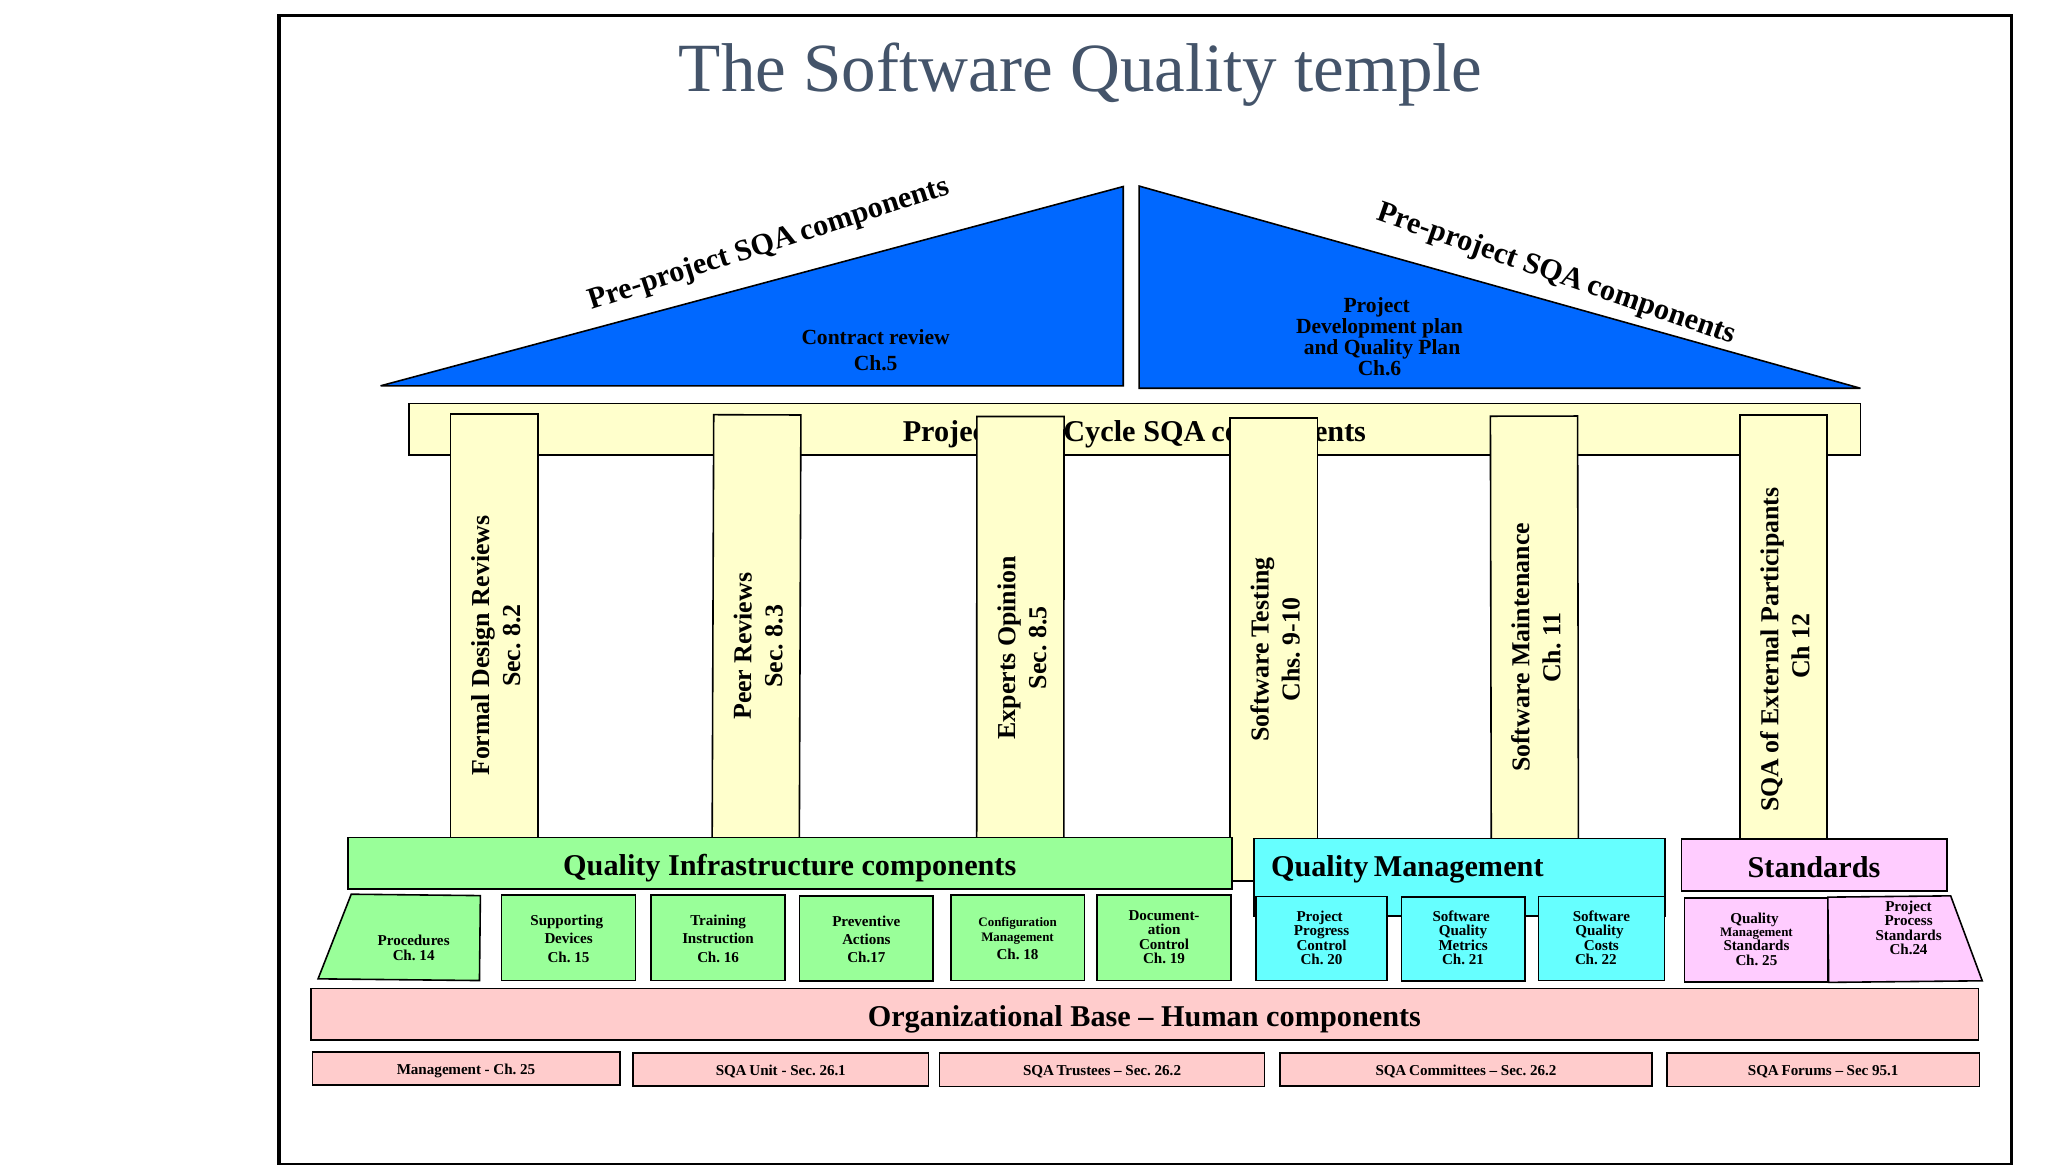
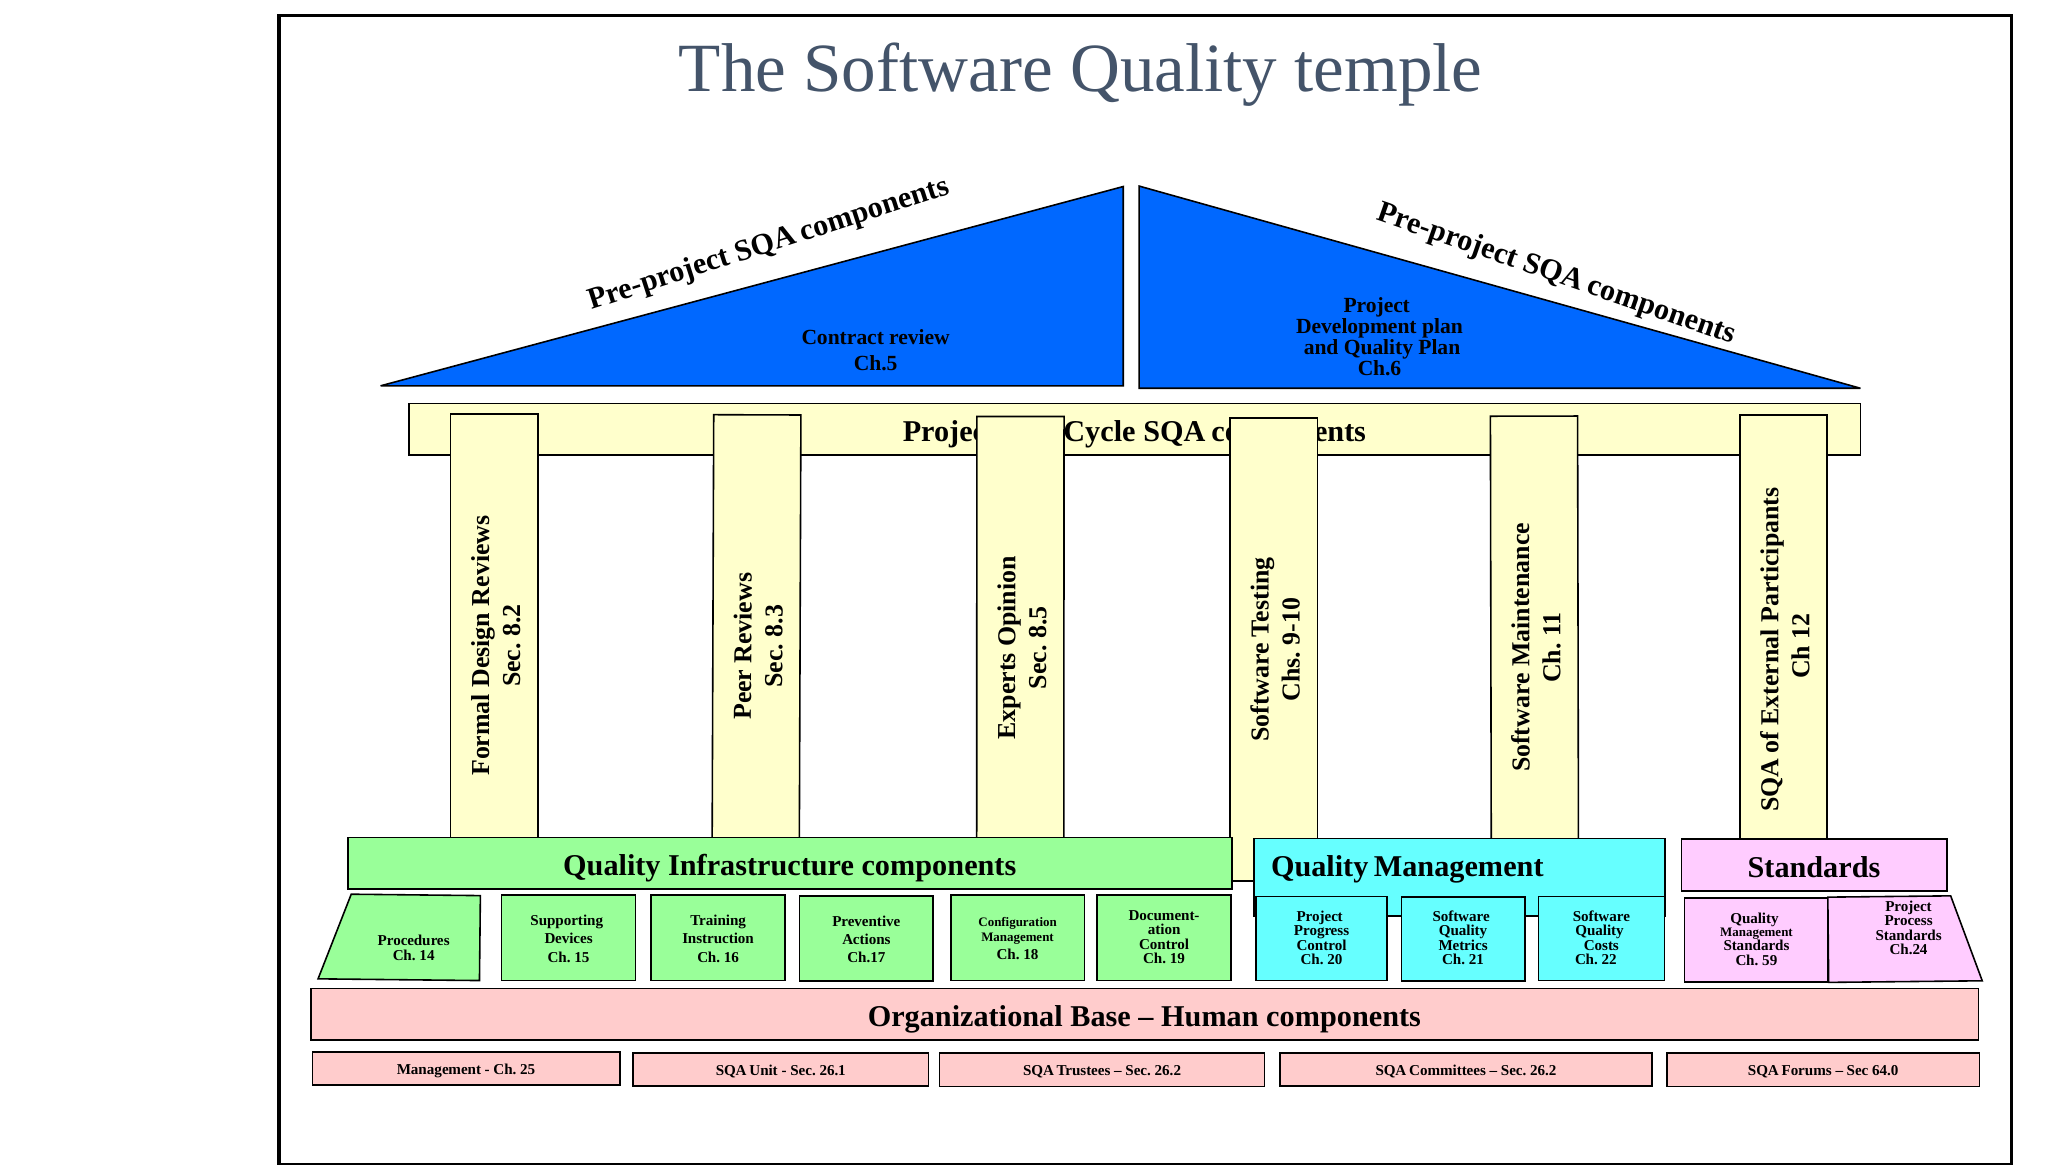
25 at (1770, 961): 25 -> 59
95.1: 95.1 -> 64.0
